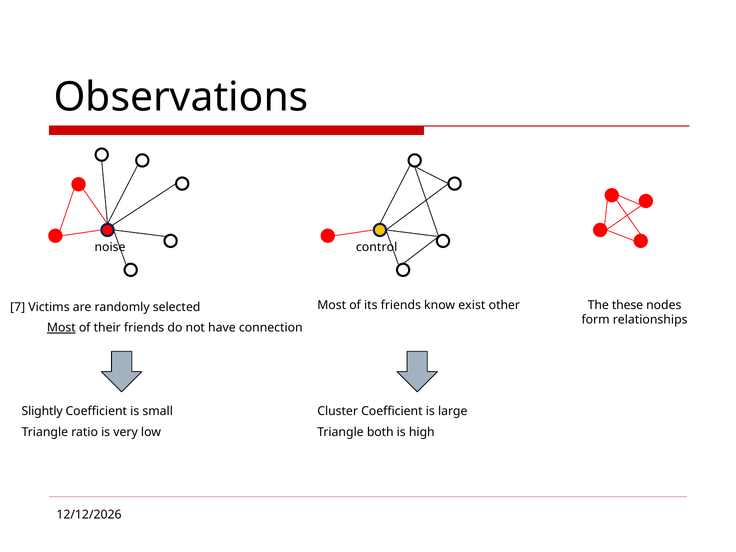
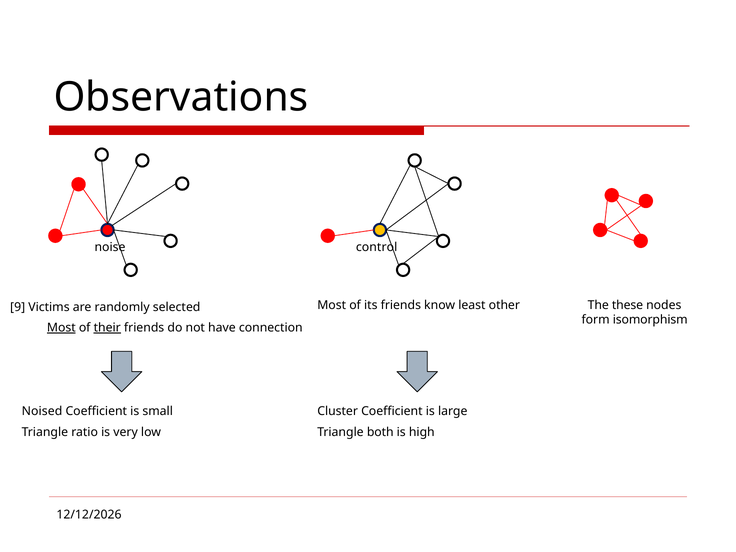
exist: exist -> least
7: 7 -> 9
relationships: relationships -> isomorphism
their underline: none -> present
Slightly: Slightly -> Noised
